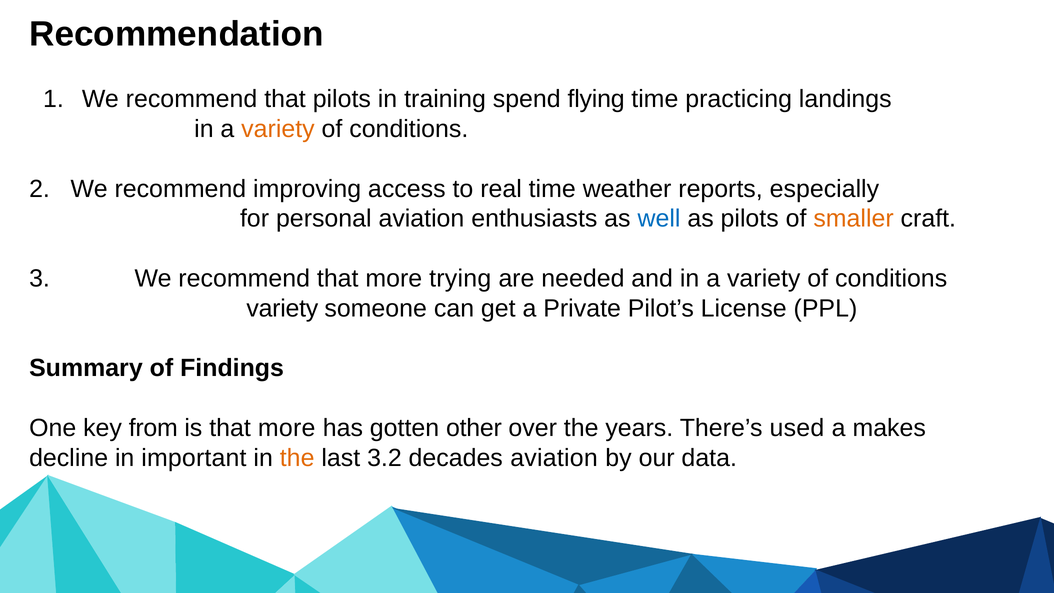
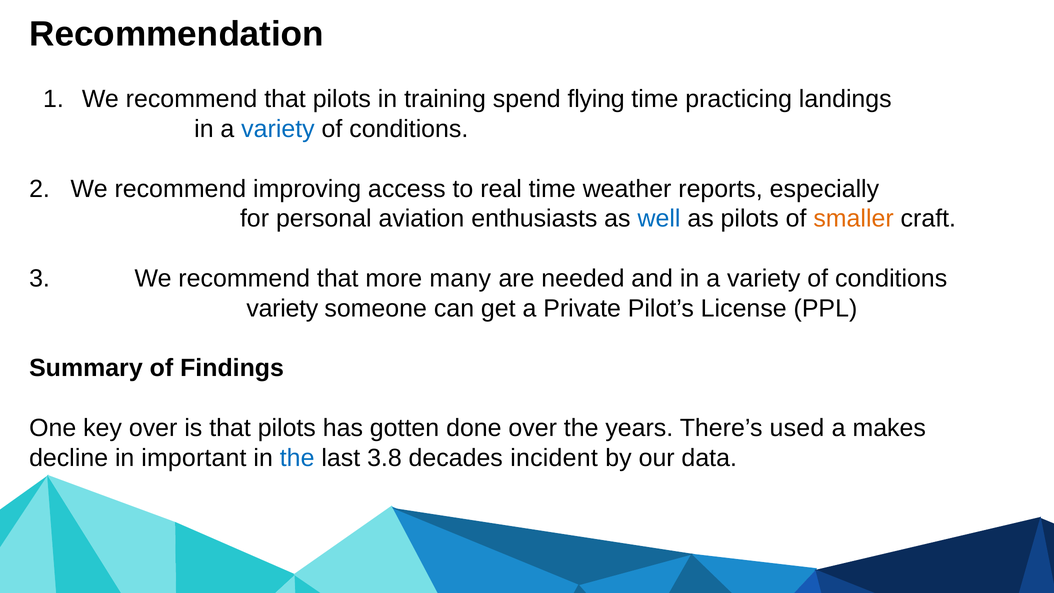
variety at (278, 129) colour: orange -> blue
trying: trying -> many
key from: from -> over
is that more: more -> pilots
other: other -> done
the at (297, 458) colour: orange -> blue
3.2: 3.2 -> 3.8
decades aviation: aviation -> incident
